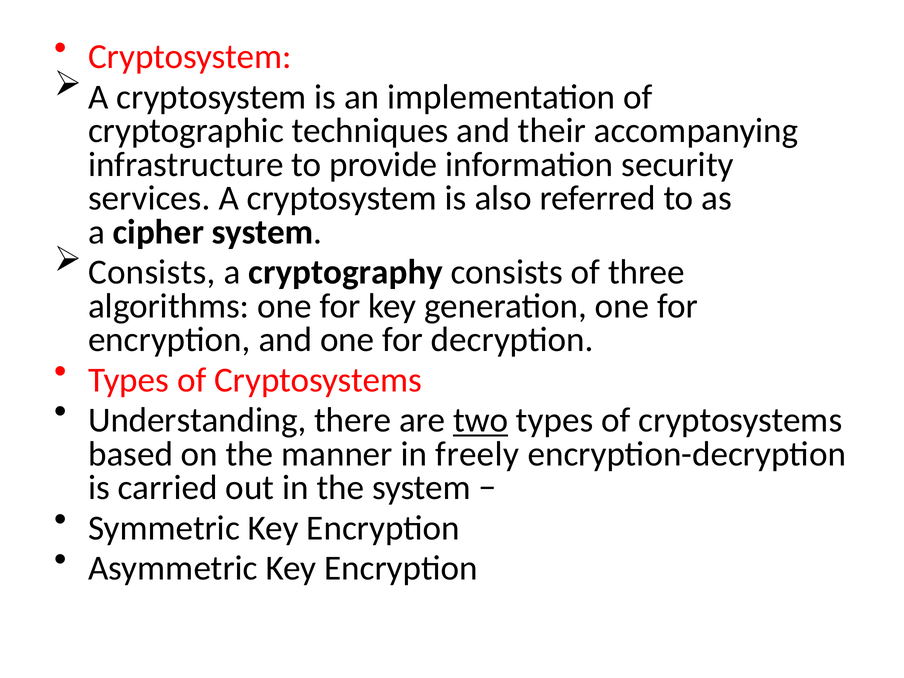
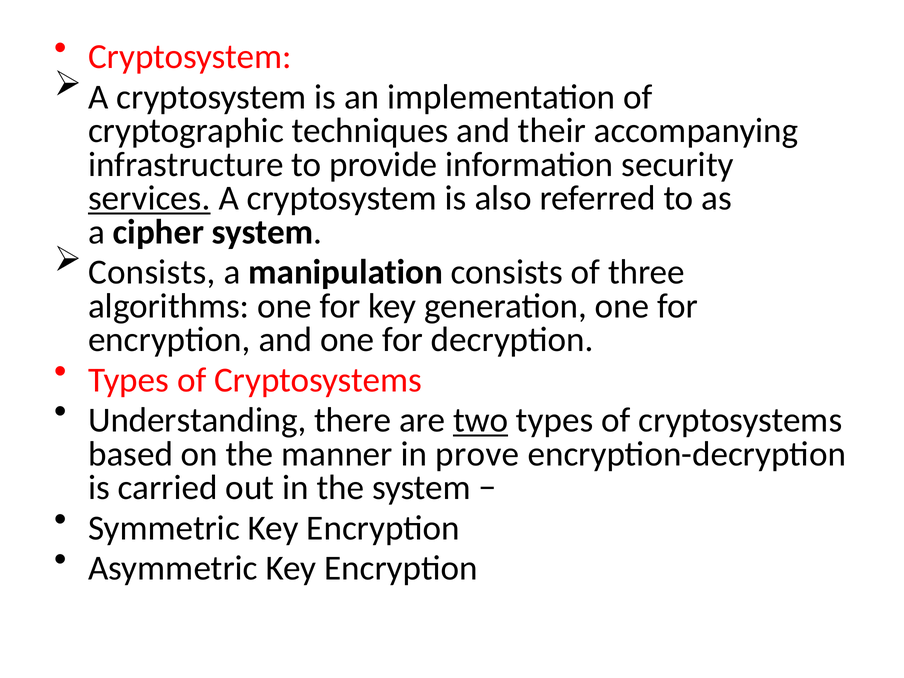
services underline: none -> present
cryptography: cryptography -> manipulation
freely: freely -> prove
